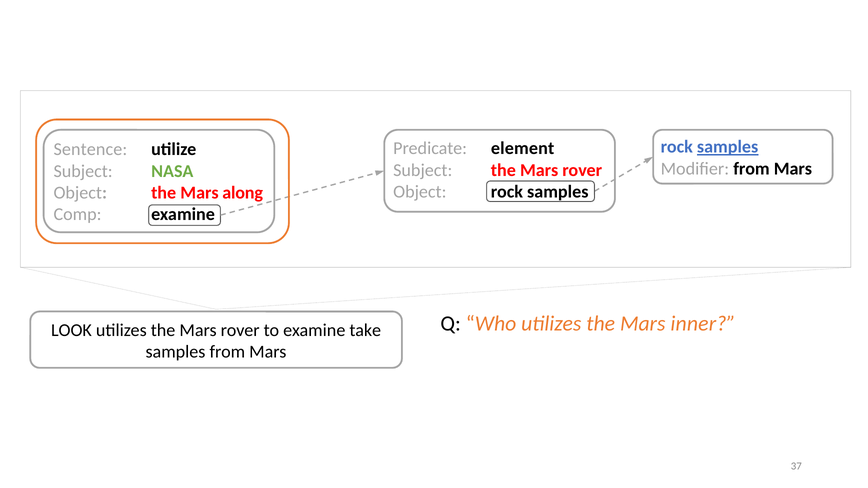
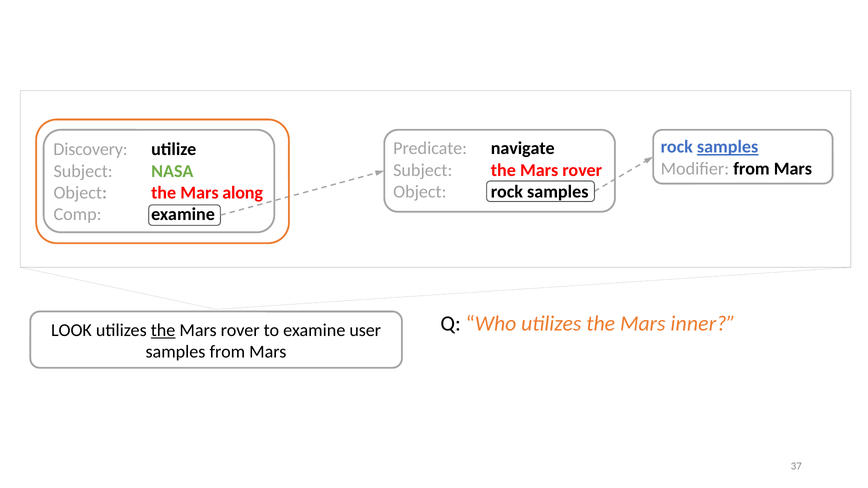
element: element -> navigate
Sentence: Sentence -> Discovery
the at (163, 330) underline: none -> present
take: take -> user
